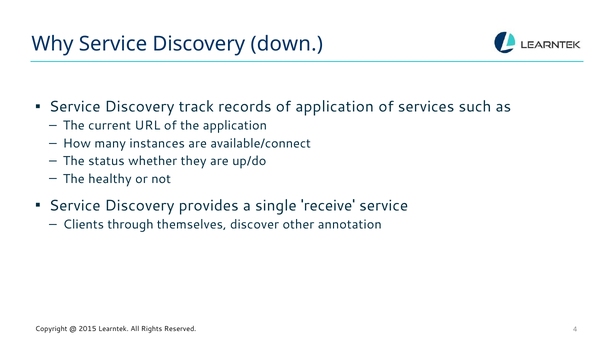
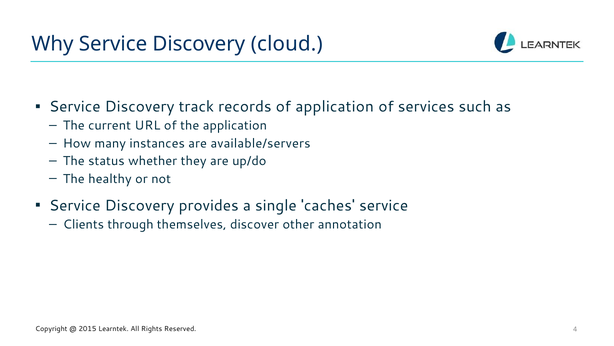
down: down -> cloud
available/connect: available/connect -> available/servers
receive: receive -> caches
